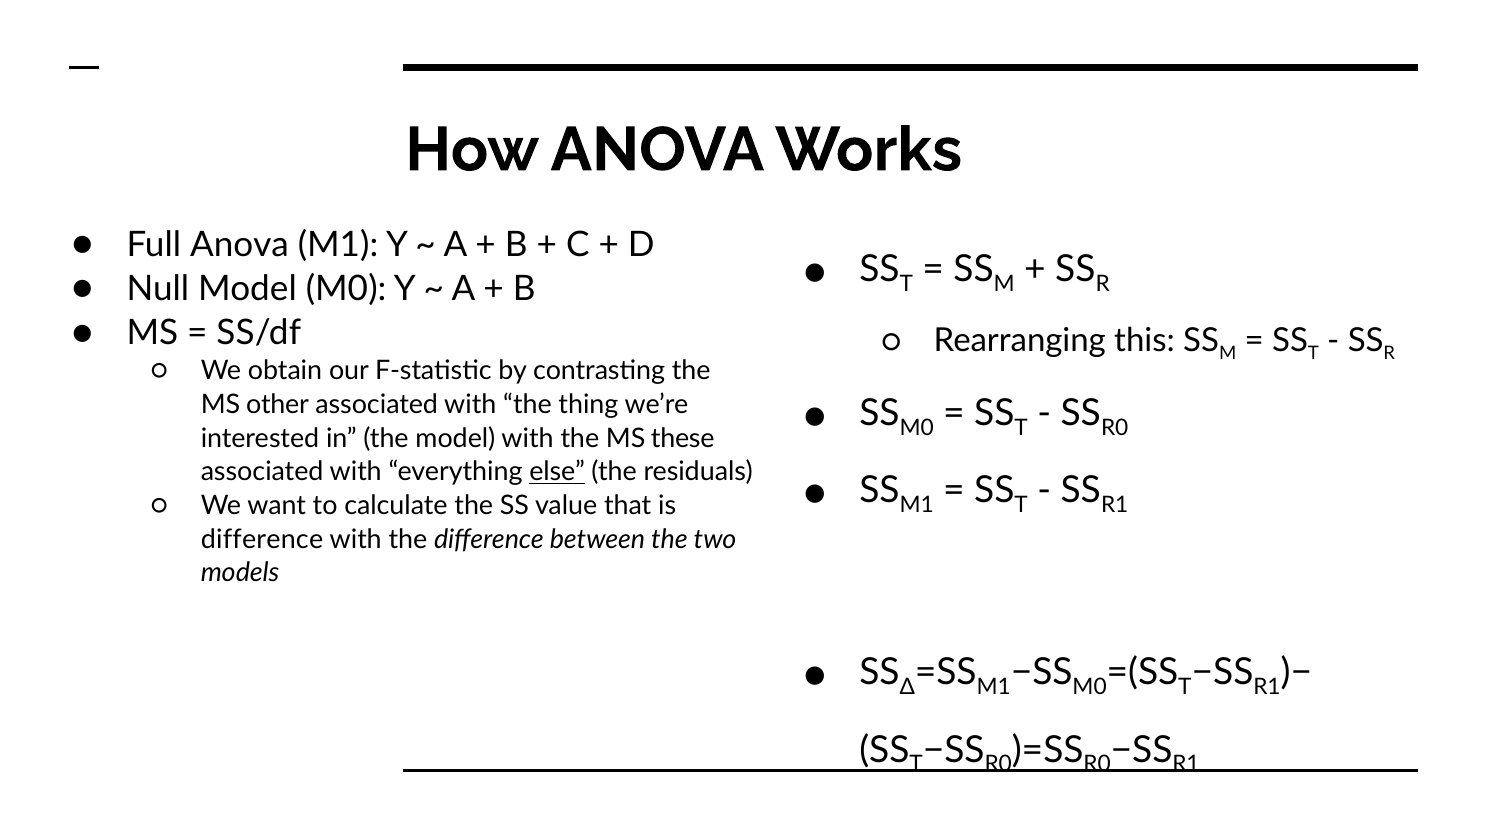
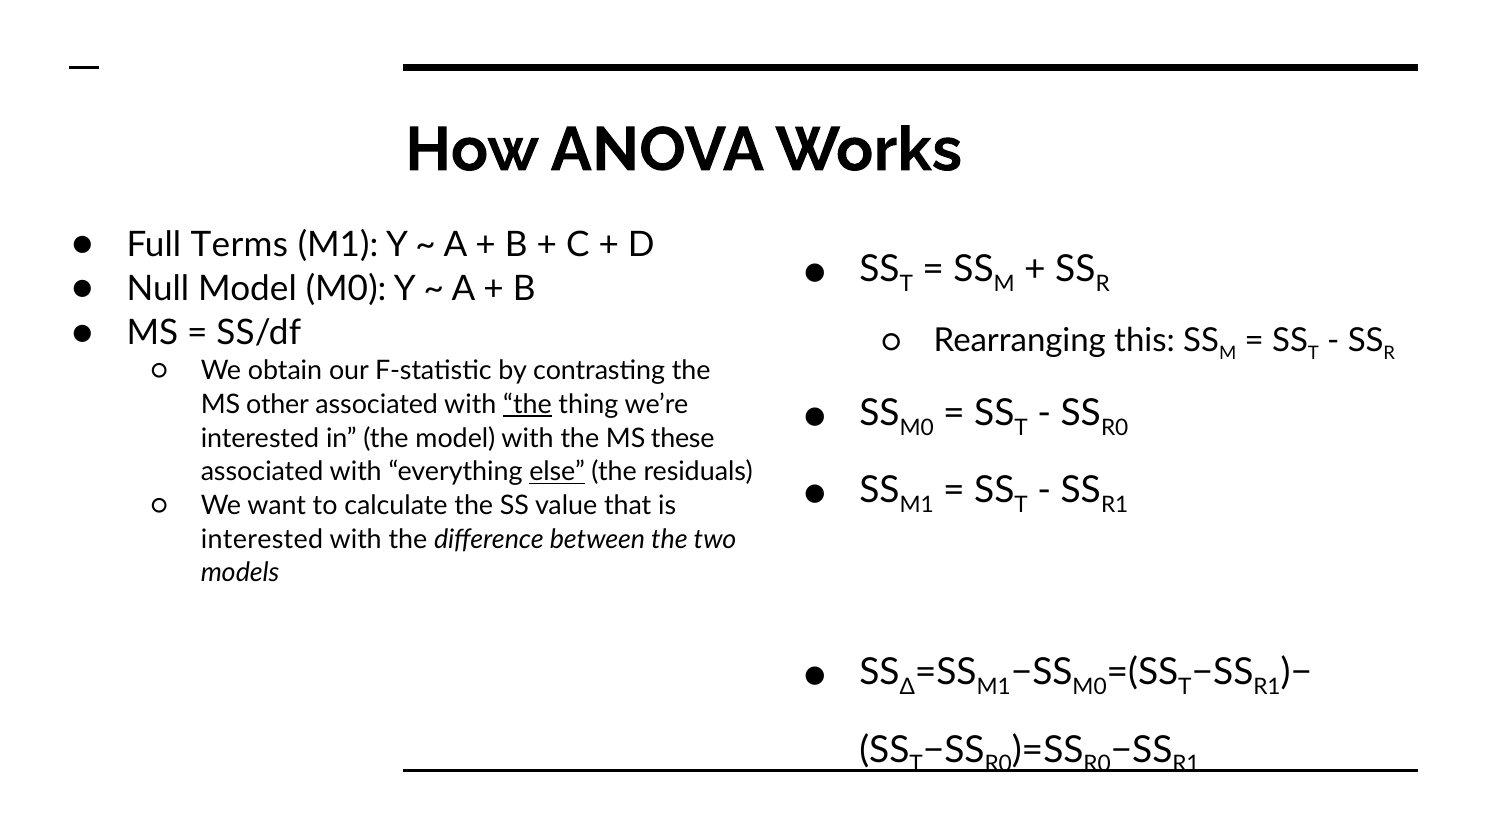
Full Anova: Anova -> Terms
the at (527, 405) underline: none -> present
difference at (262, 540): difference -> interested
